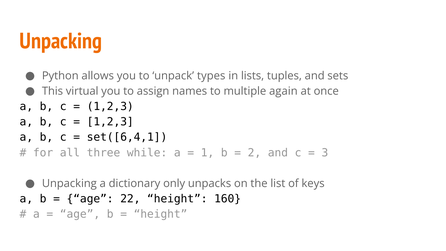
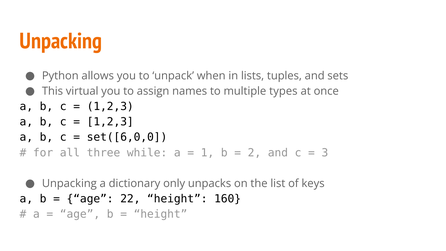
types: types -> when
again: again -> types
set([6,4,1: set([6,4,1 -> set([6,0,0
